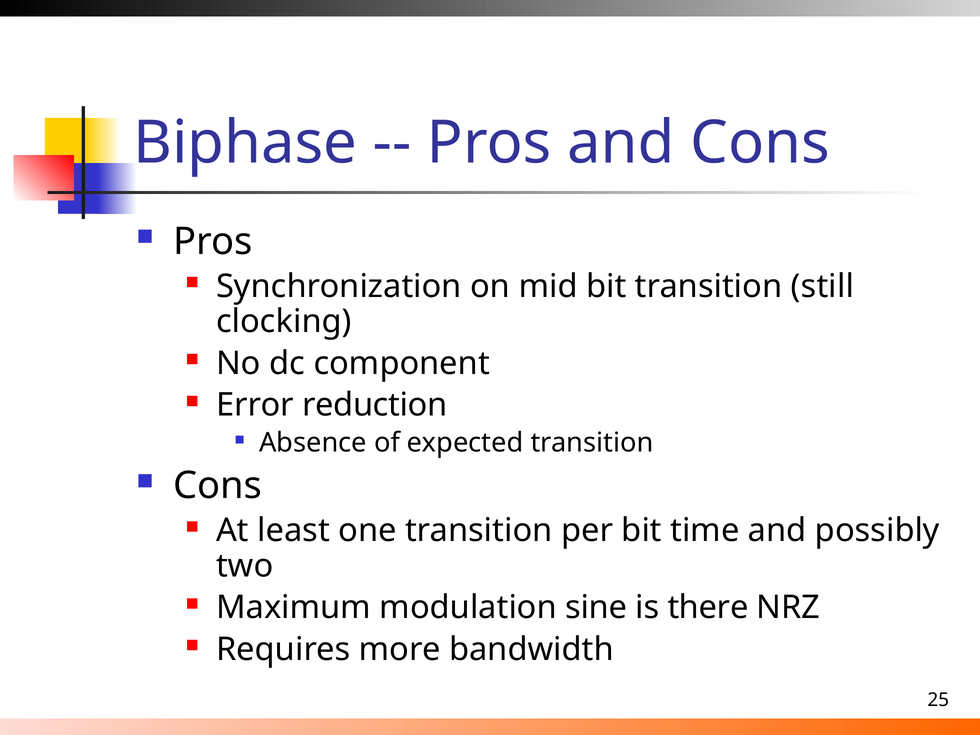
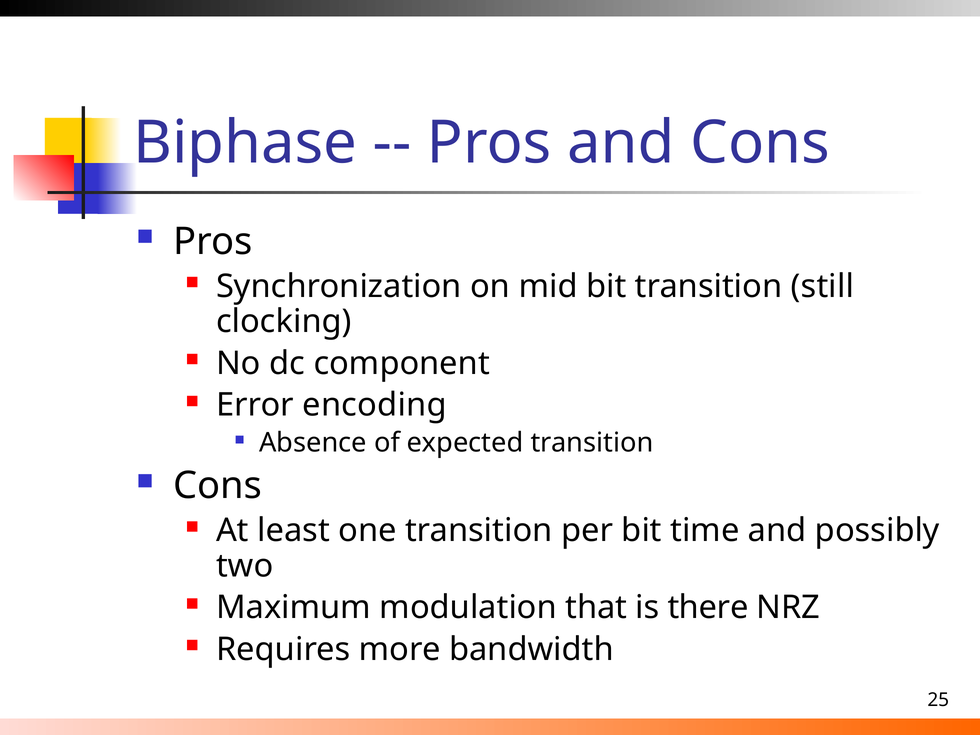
reduction: reduction -> encoding
sine: sine -> that
